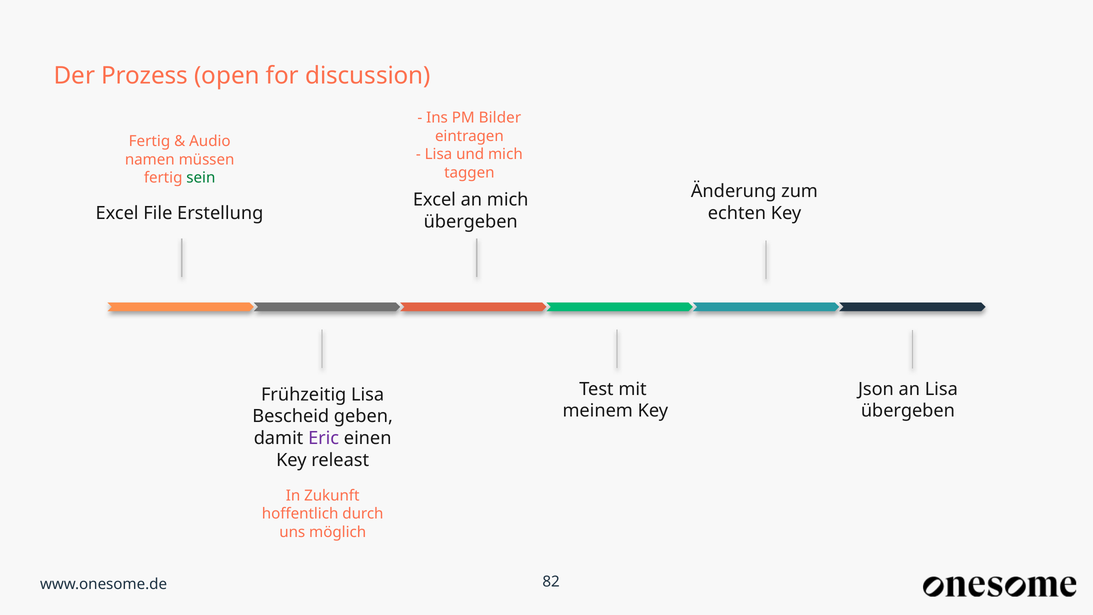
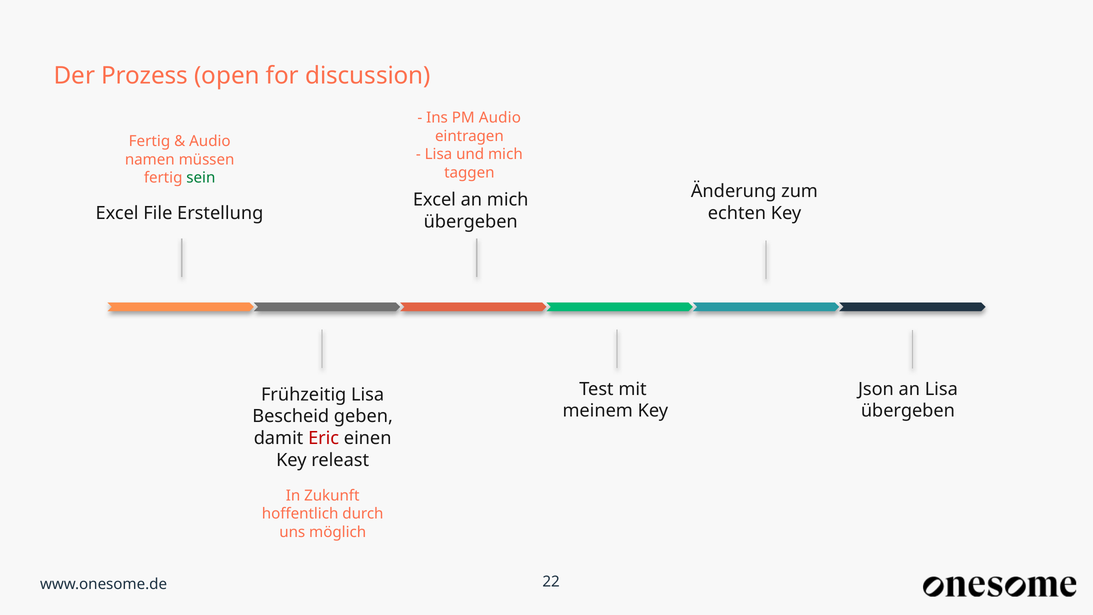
PM Bilder: Bilder -> Audio
Eric colour: purple -> red
82: 82 -> 22
